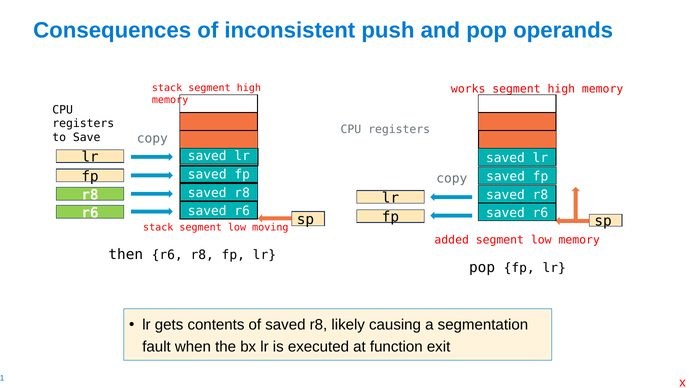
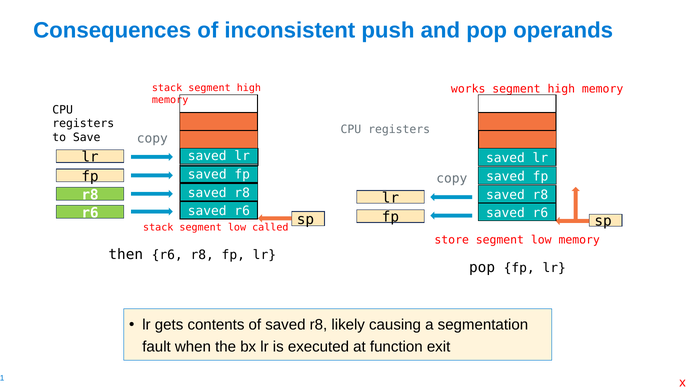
moving: moving -> called
added: added -> store
